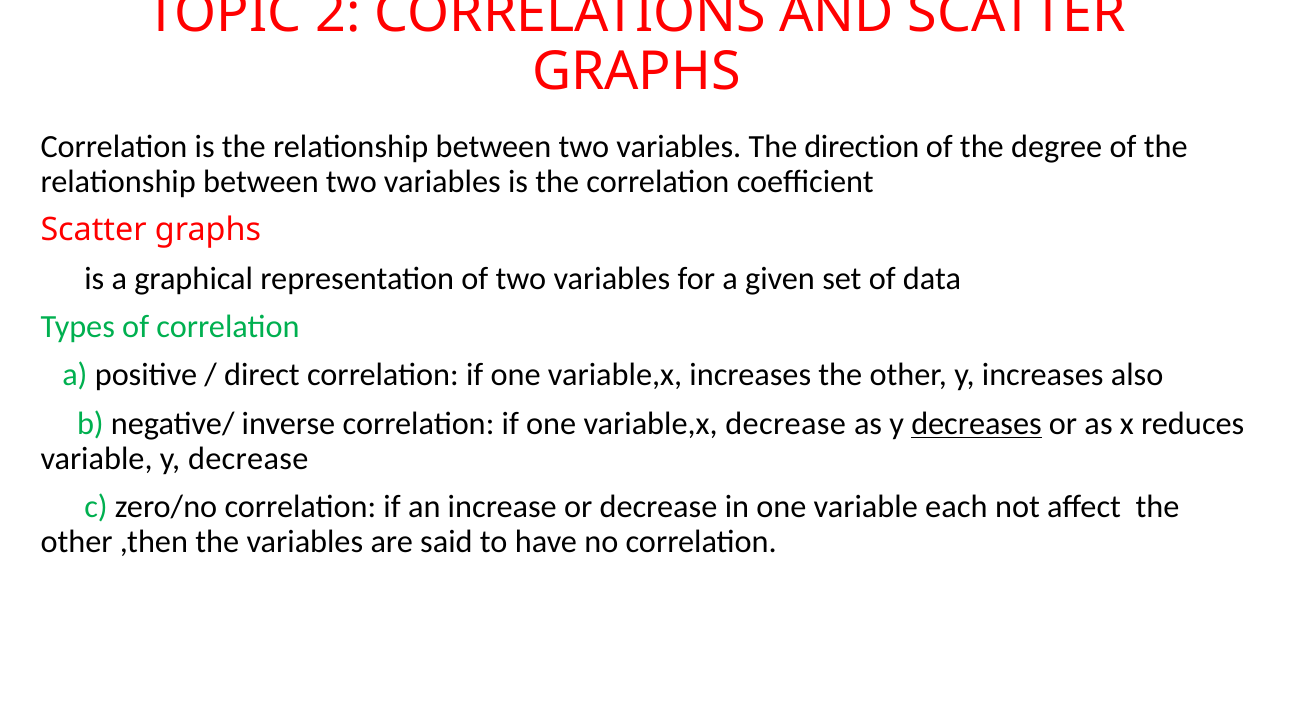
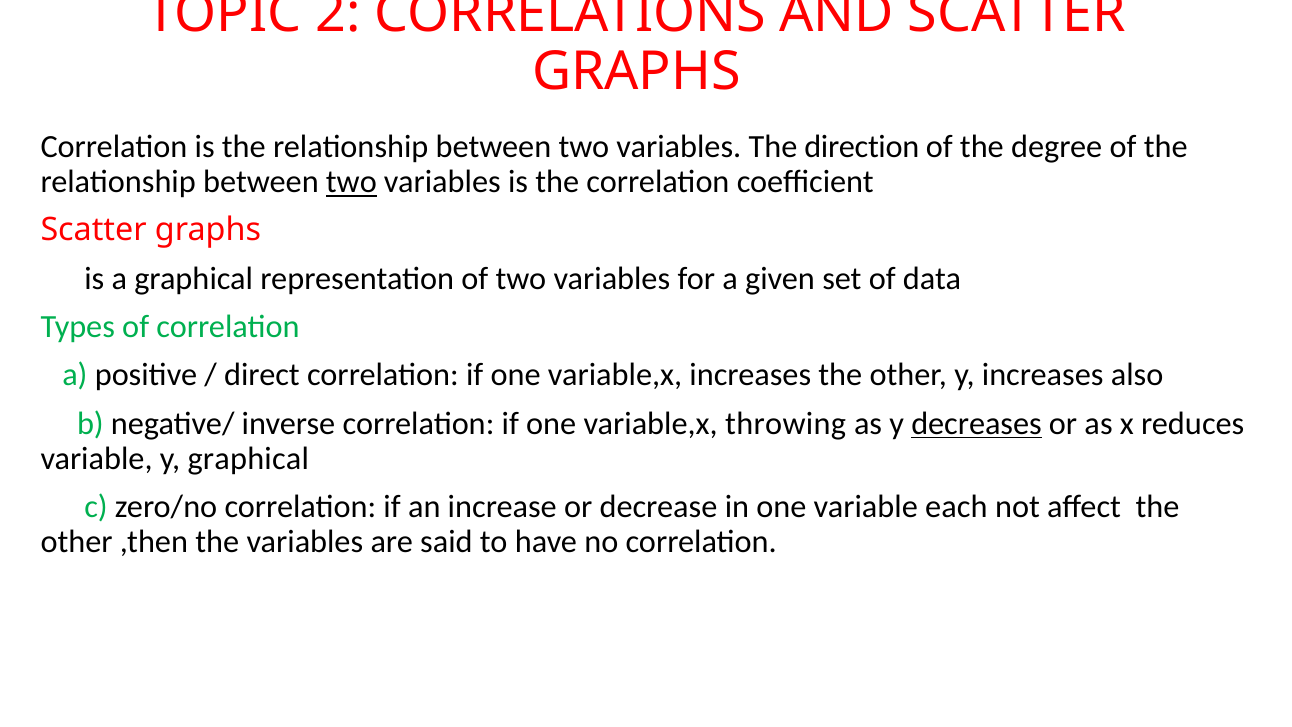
two at (351, 182) underline: none -> present
variable,x decrease: decrease -> throwing
y decrease: decrease -> graphical
